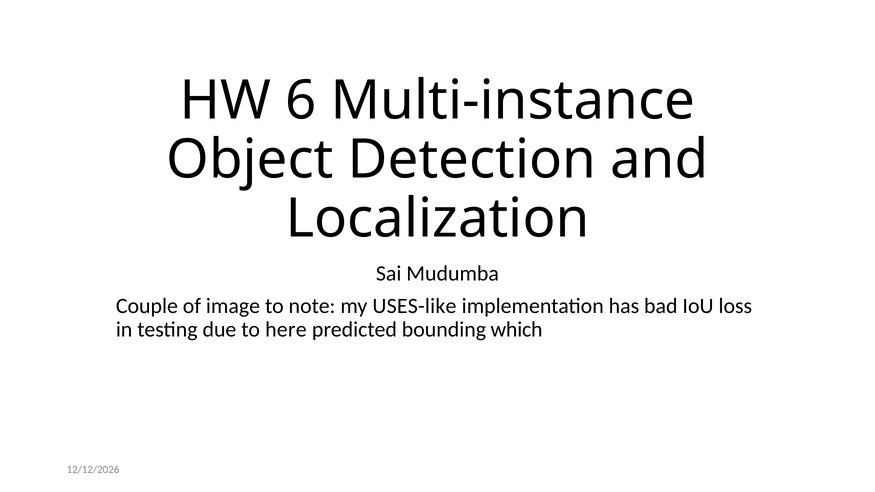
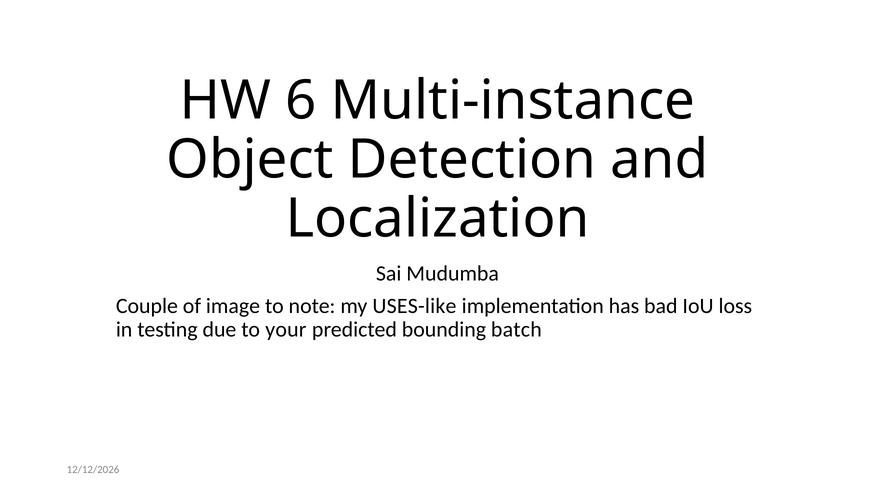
here: here -> your
which: which -> batch
